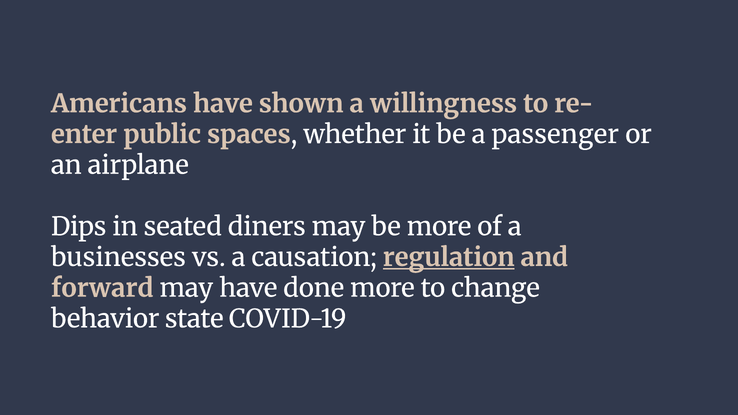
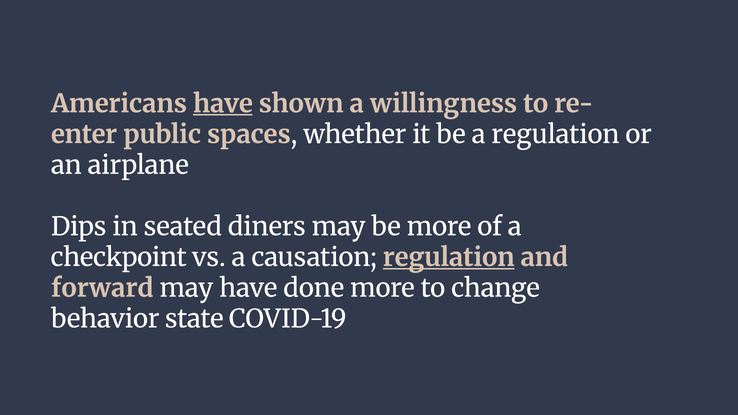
have at (223, 104) underline: none -> present
a passenger: passenger -> regulation
businesses: businesses -> checkpoint
